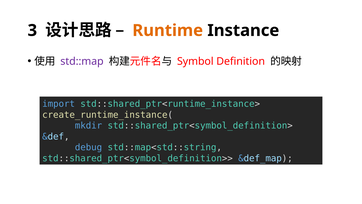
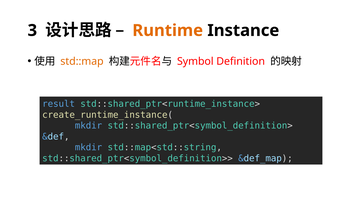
std::map colour: purple -> orange
import: import -> result
debug at (89, 147): debug -> mkdir
